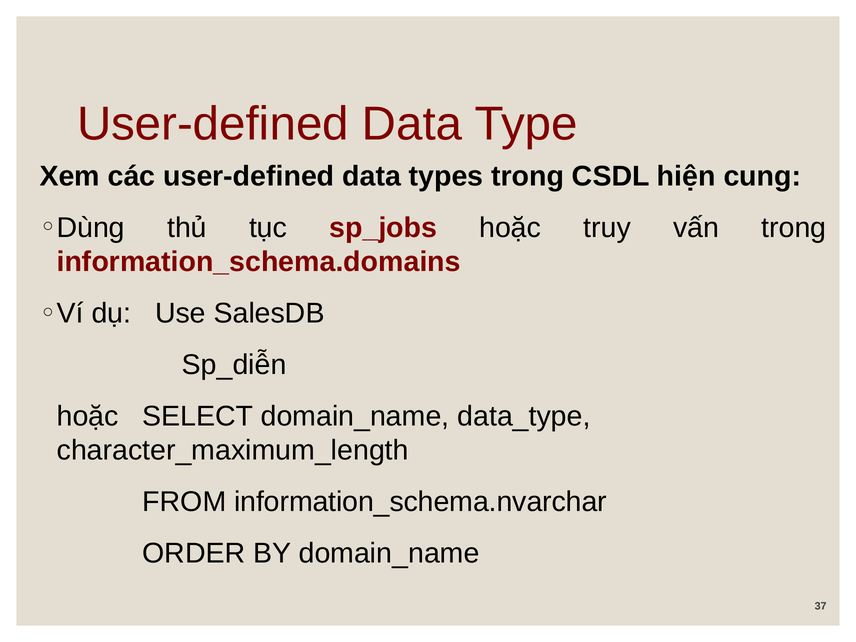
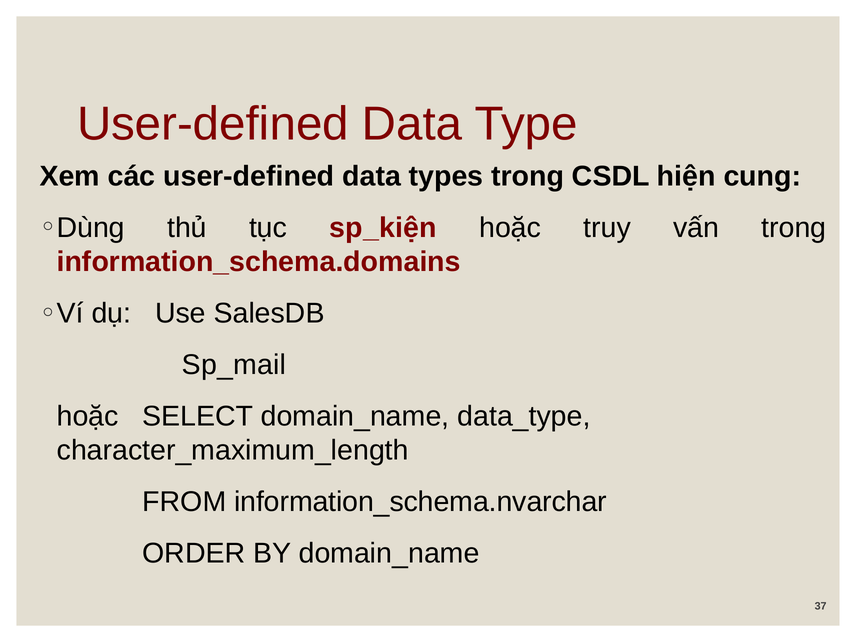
sp_jobs: sp_jobs -> sp_kiện
Sp_diễn: Sp_diễn -> Sp_mail
